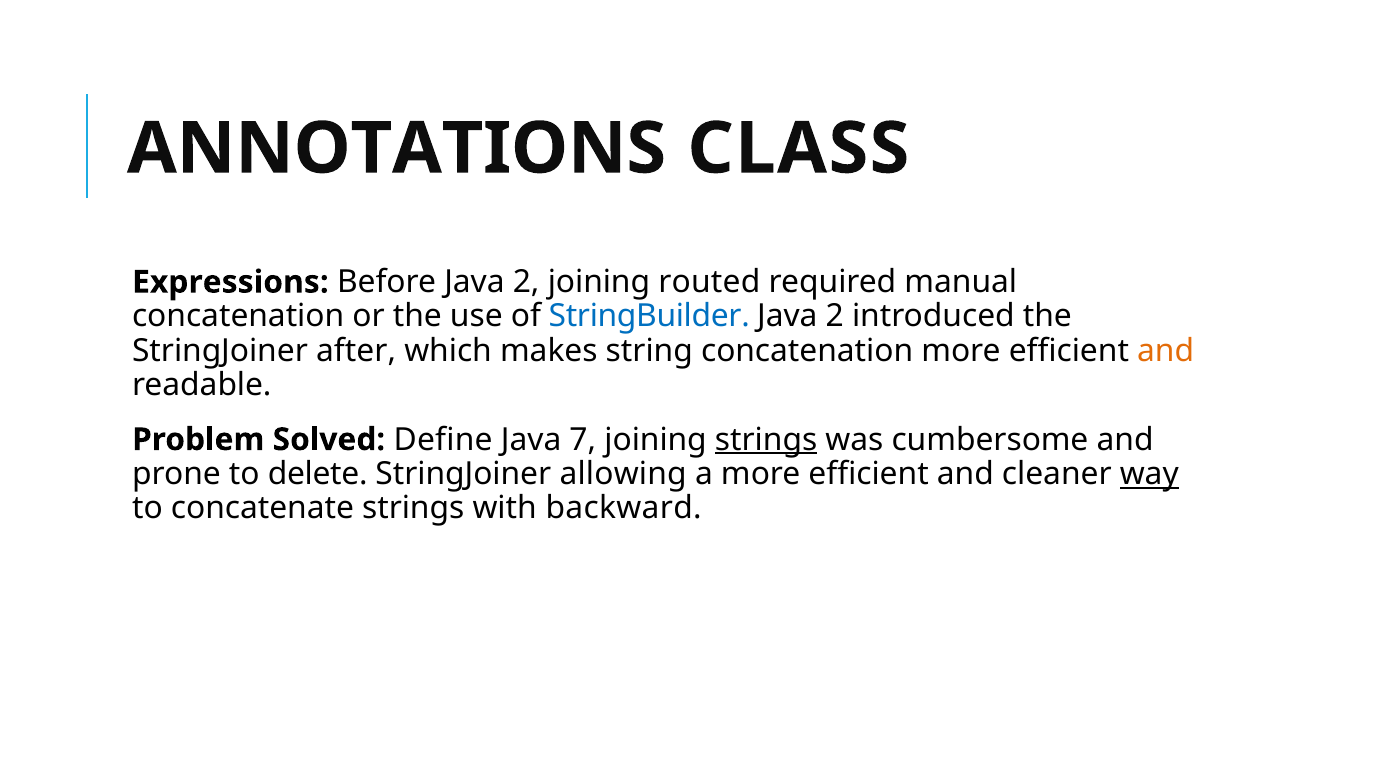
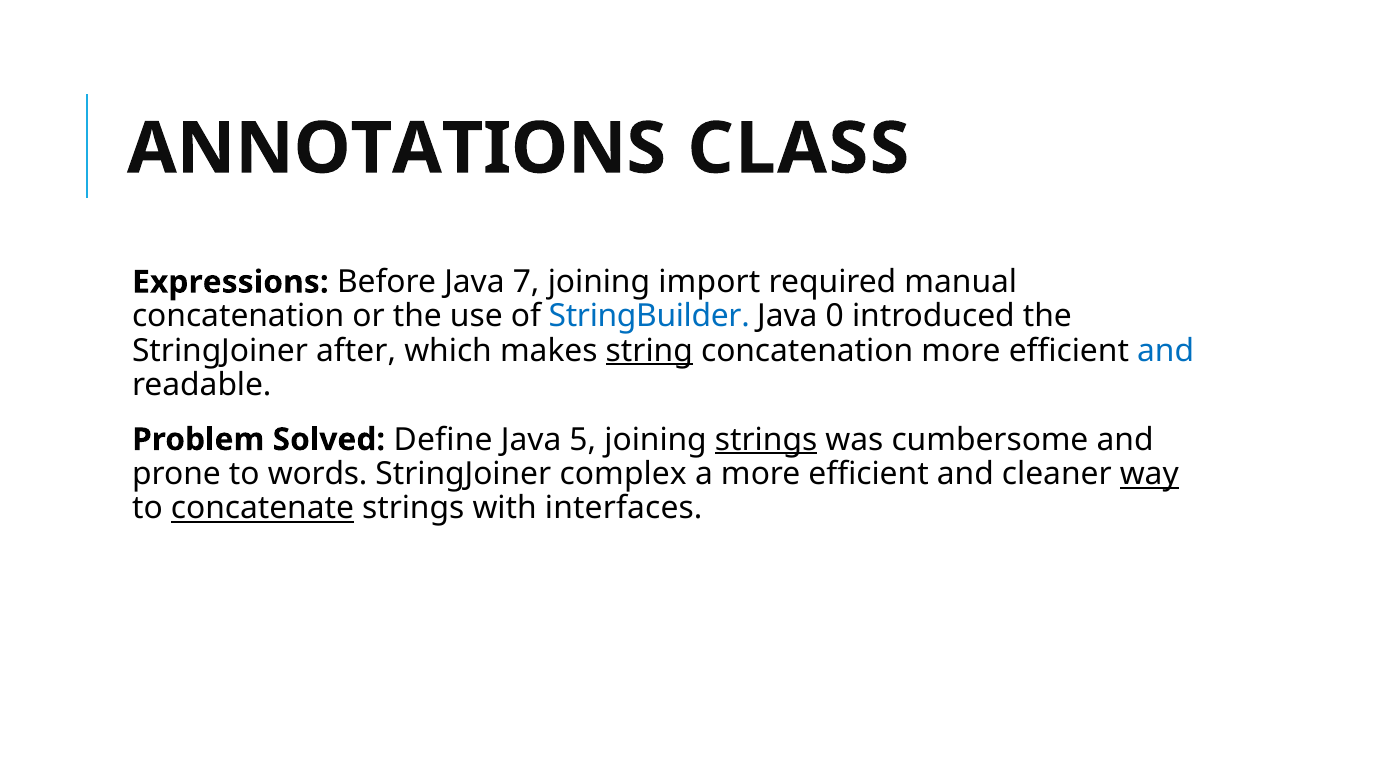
Before Java 2: 2 -> 7
routed: routed -> import
2 at (835, 317): 2 -> 0
string underline: none -> present
and at (1166, 351) colour: orange -> blue
7: 7 -> 5
delete: delete -> words
allowing: allowing -> complex
concatenate underline: none -> present
backward: backward -> interfaces
